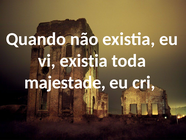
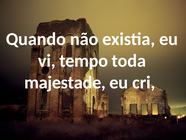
vi existia: existia -> tempo
